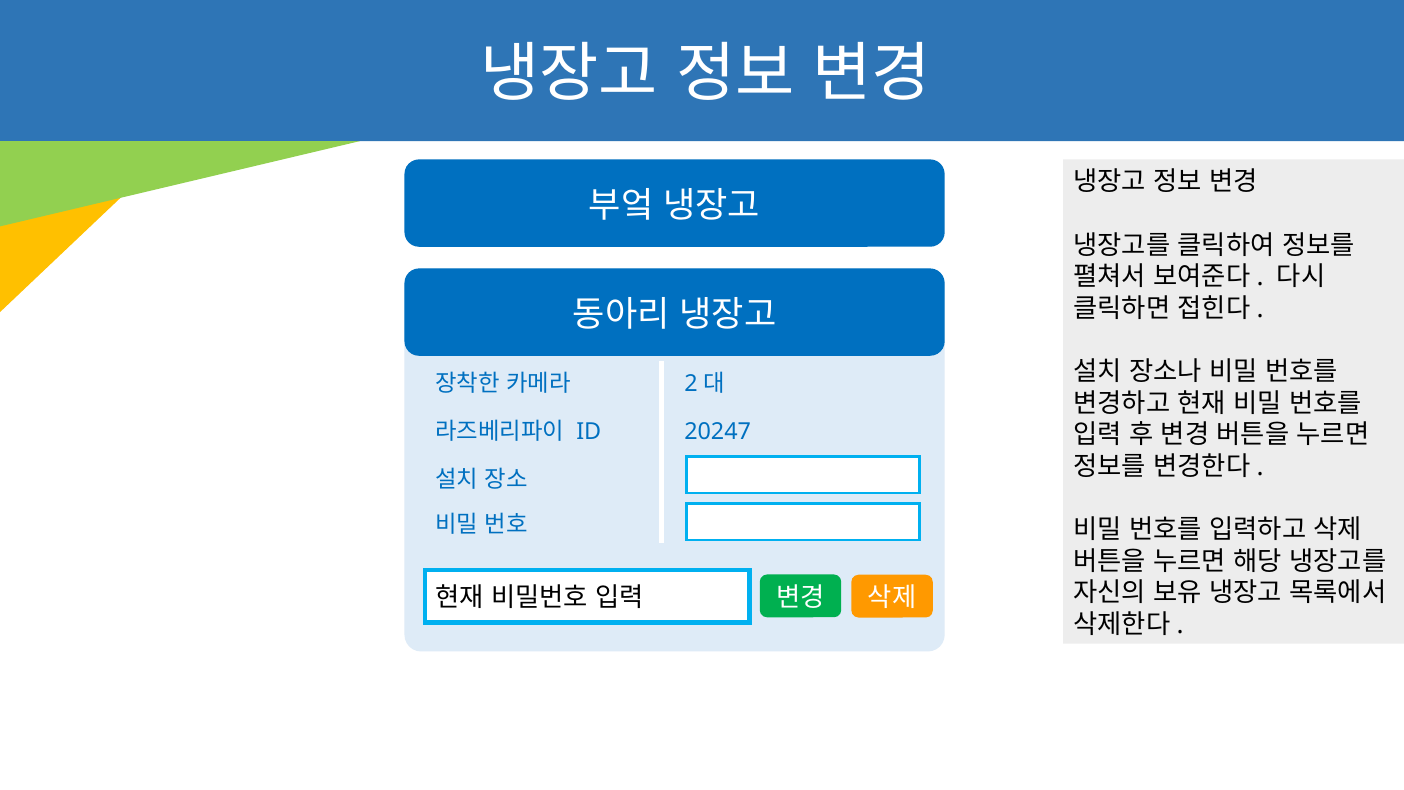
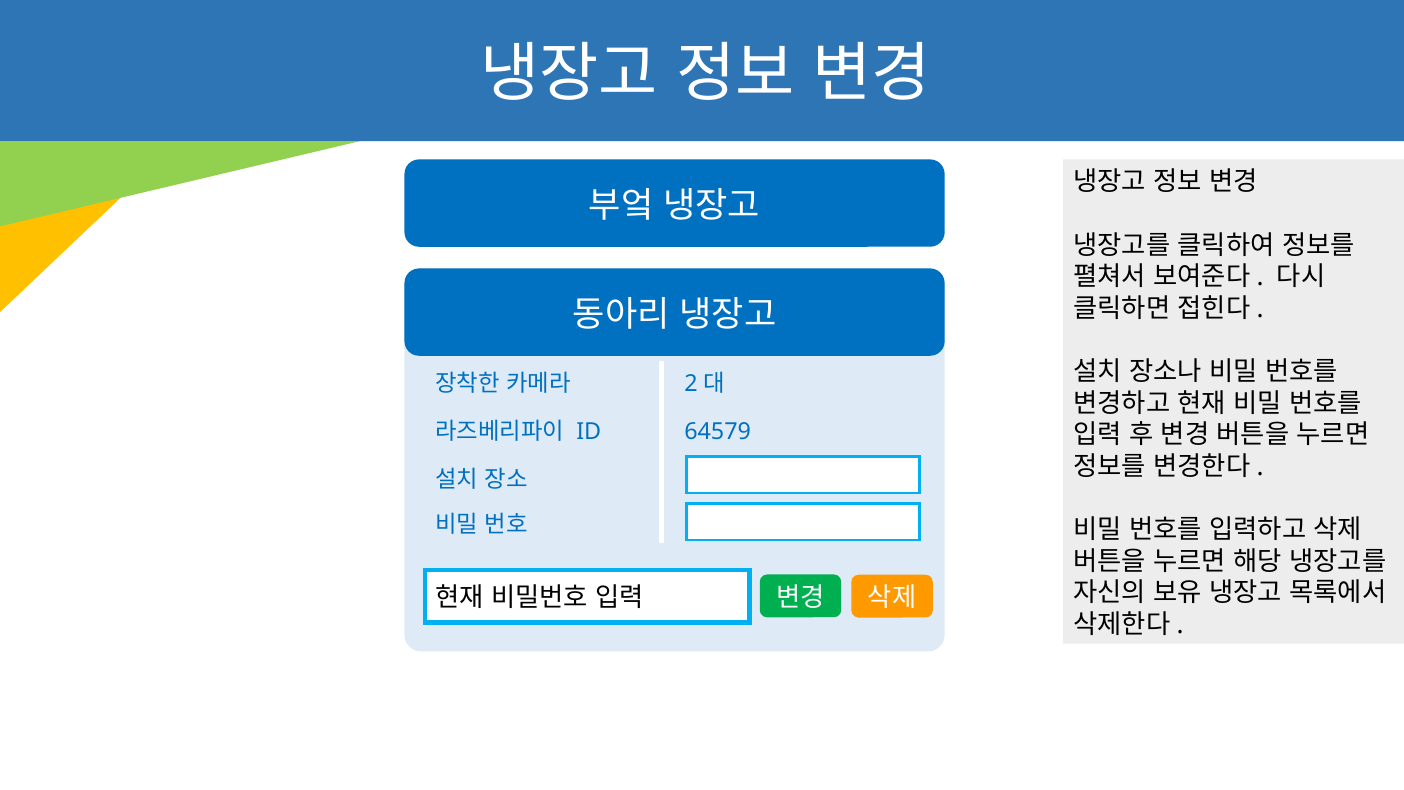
20247: 20247 -> 64579
